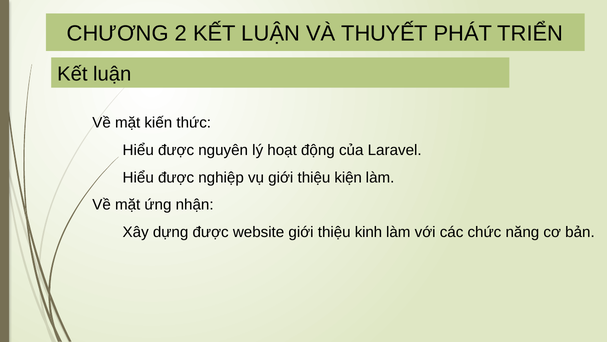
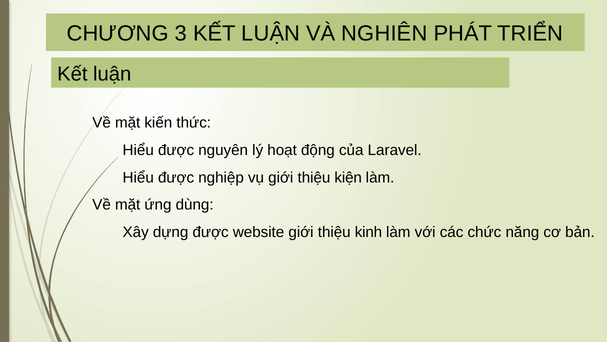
2: 2 -> 3
THUYẾT: THUYẾT -> NGHIÊN
nhận: nhận -> dùng
